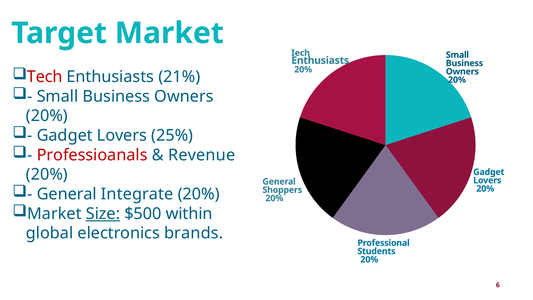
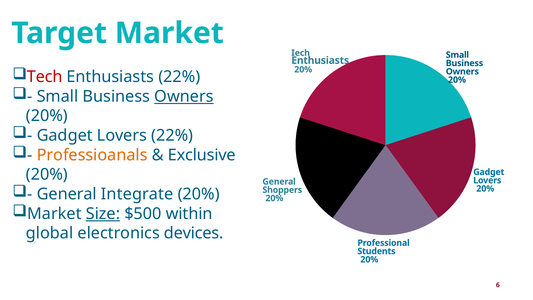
Enthusiasts 21%: 21% -> 22%
Owners at (184, 96) underline: none -> present
Lovers 25%: 25% -> 22%
Professioanals colour: red -> orange
Revenue: Revenue -> Exclusive
brands: brands -> devices
